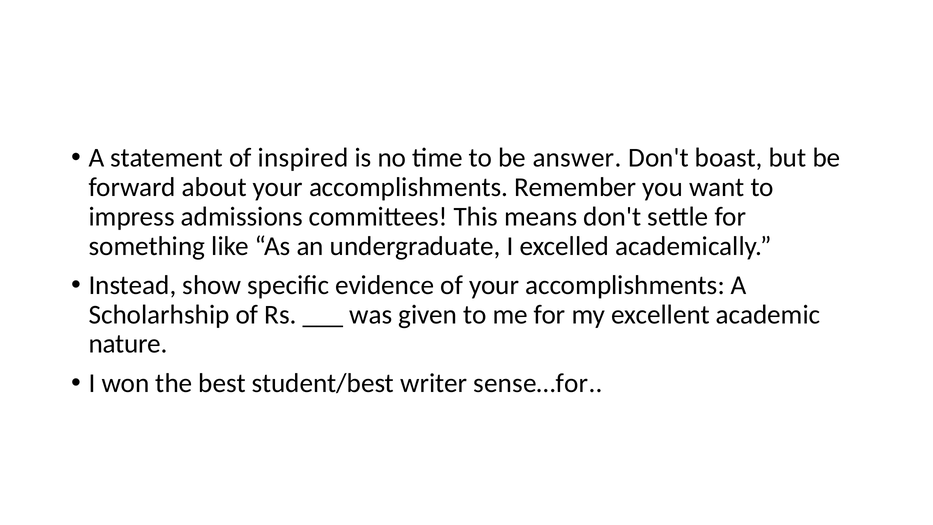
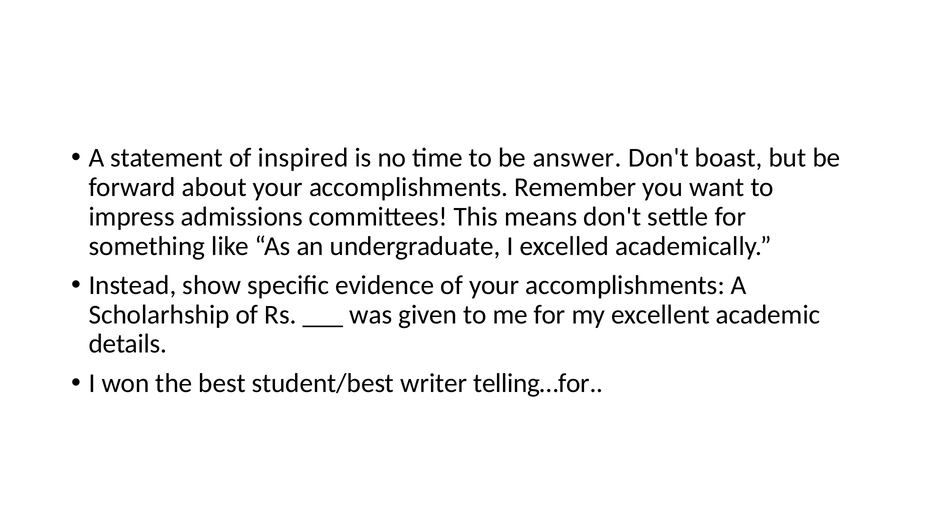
nature: nature -> details
sense…for: sense…for -> telling…for
